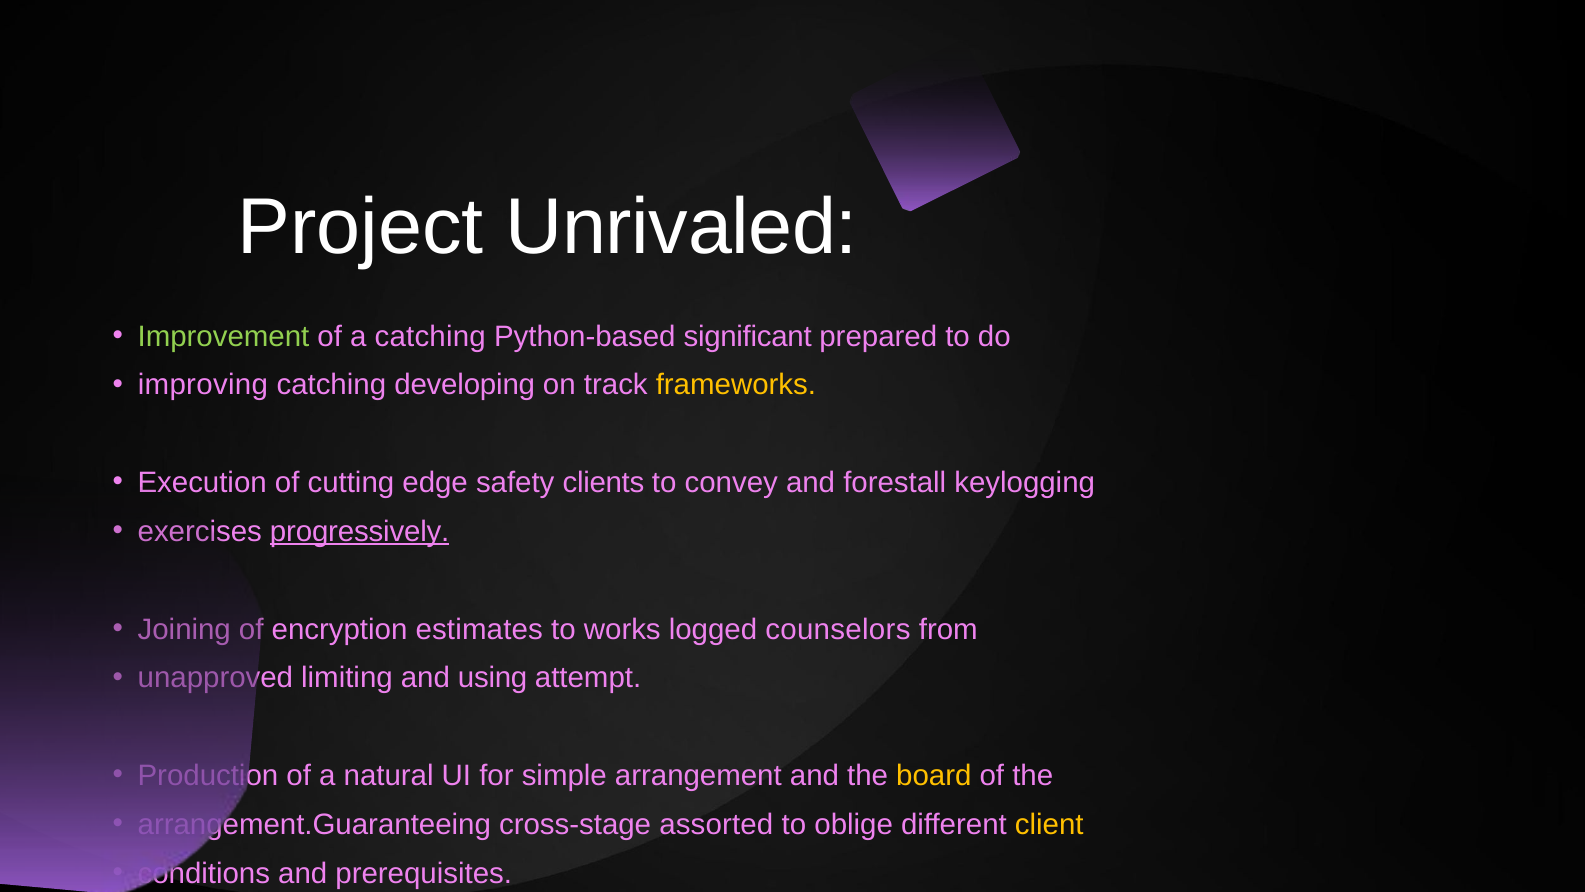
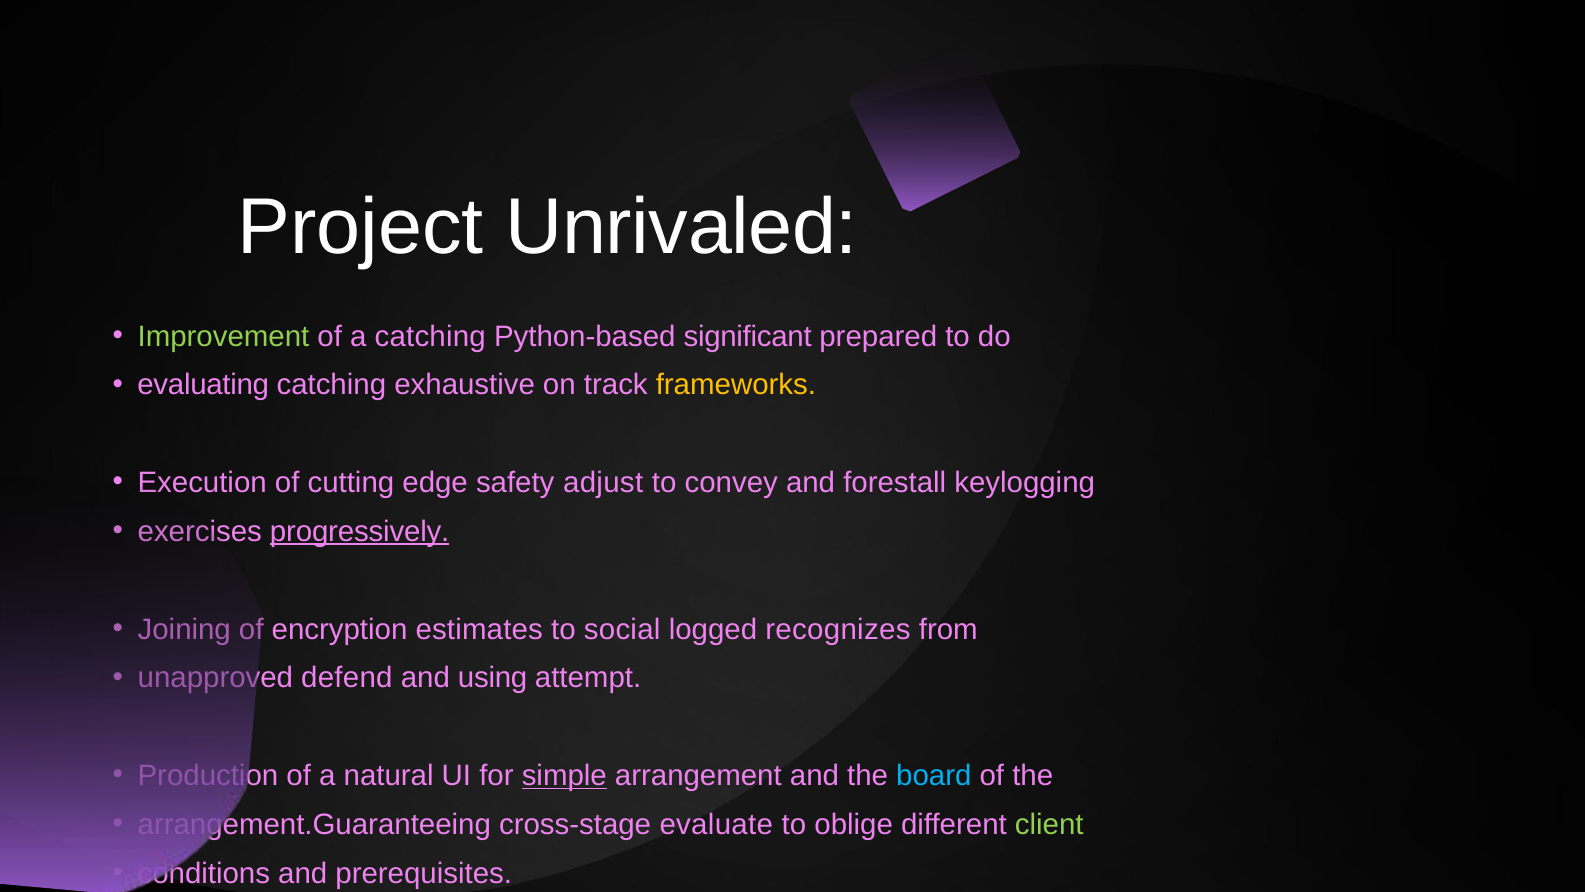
improving: improving -> evaluating
developing: developing -> exhaustive
clients: clients -> adjust
works: works -> social
counselors: counselors -> recognizes
limiting: limiting -> defend
simple underline: none -> present
board colour: yellow -> light blue
assorted: assorted -> evaluate
client colour: yellow -> light green
